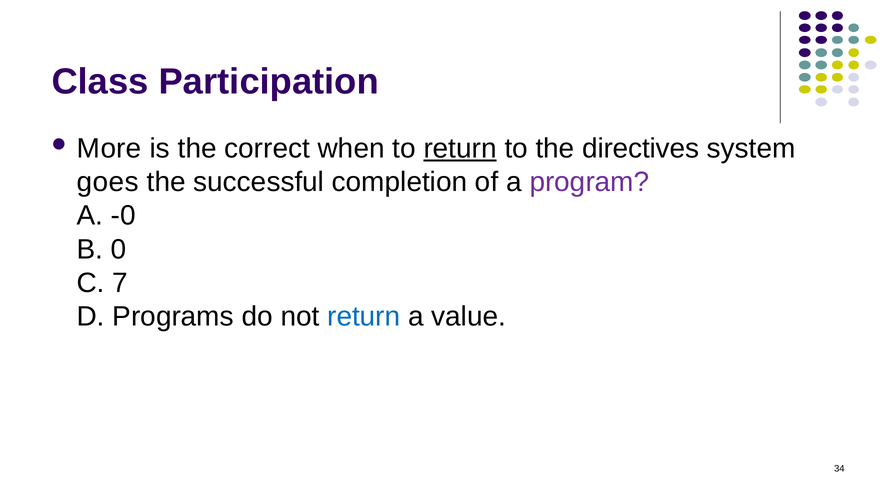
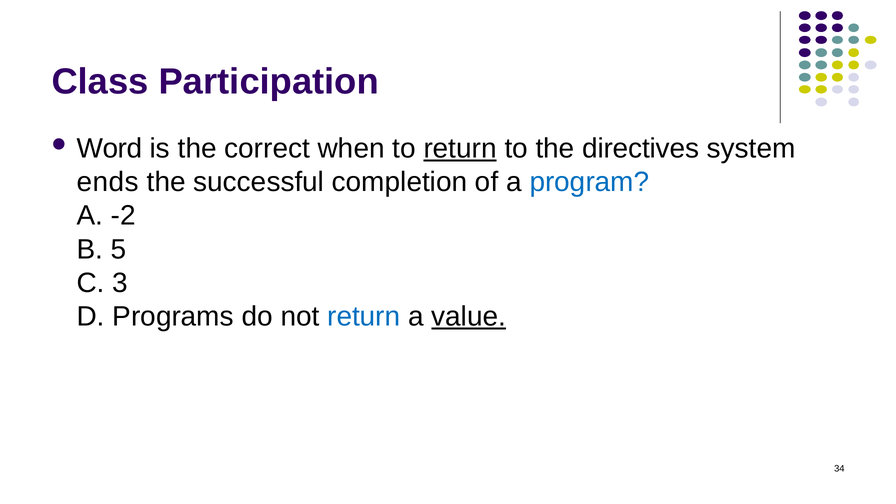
More: More -> Word
goes: goes -> ends
program colour: purple -> blue
-0: -0 -> -2
0: 0 -> 5
7: 7 -> 3
value underline: none -> present
